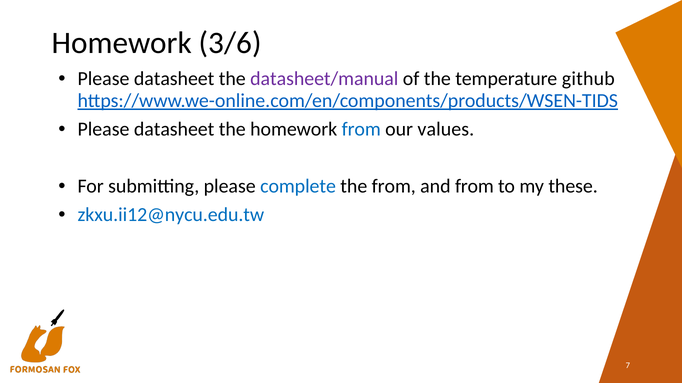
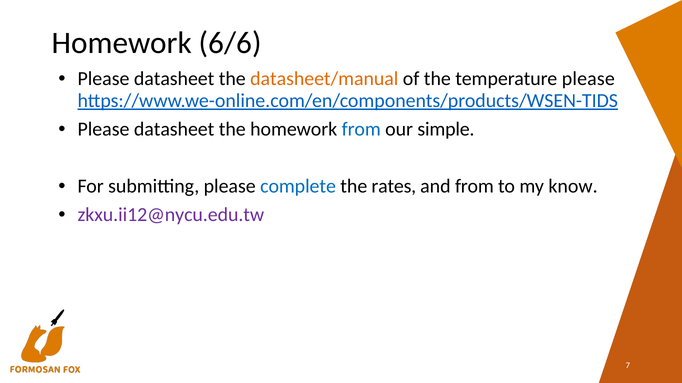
3/6: 3/6 -> 6/6
datasheet/manual colour: purple -> orange
temperature github: github -> please
values: values -> simple
the from: from -> rates
these: these -> know
zkxu.ii12@nycu.edu.tw colour: blue -> purple
